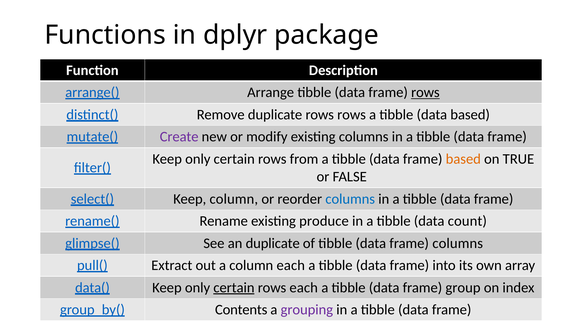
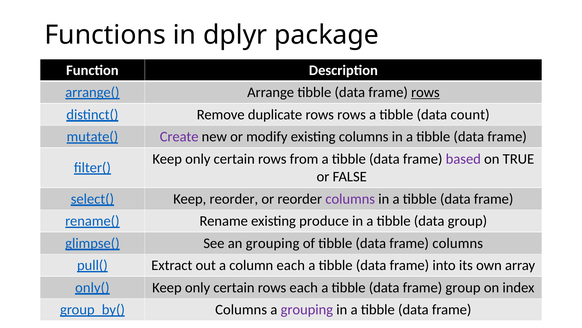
data based: based -> count
based at (463, 159) colour: orange -> purple
Keep column: column -> reorder
columns at (350, 198) colour: blue -> purple
data count: count -> group
an duplicate: duplicate -> grouping
data(: data( -> only(
certain at (234, 287) underline: present -> none
Contents at (241, 309): Contents -> Columns
